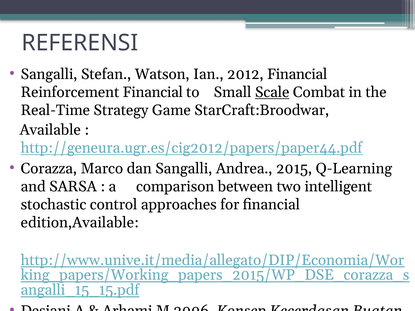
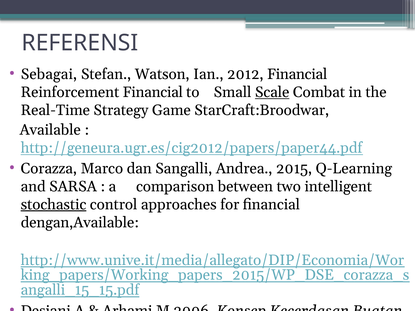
Sangalli at (49, 74): Sangalli -> Sebagai
stochastic underline: none -> present
edition,Available: edition,Available -> dengan,Available
